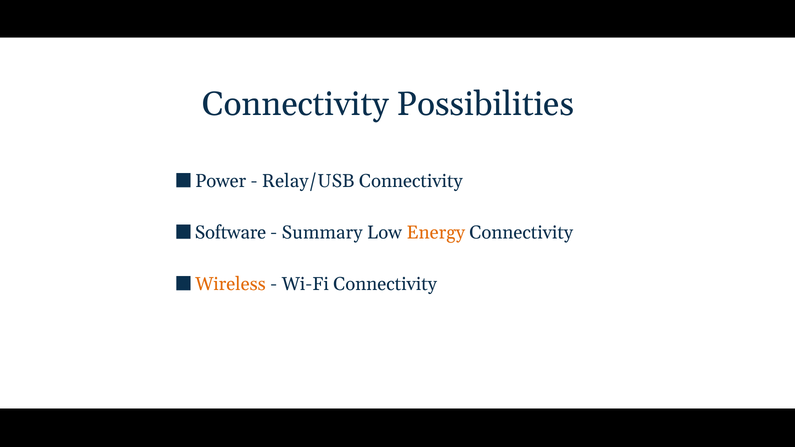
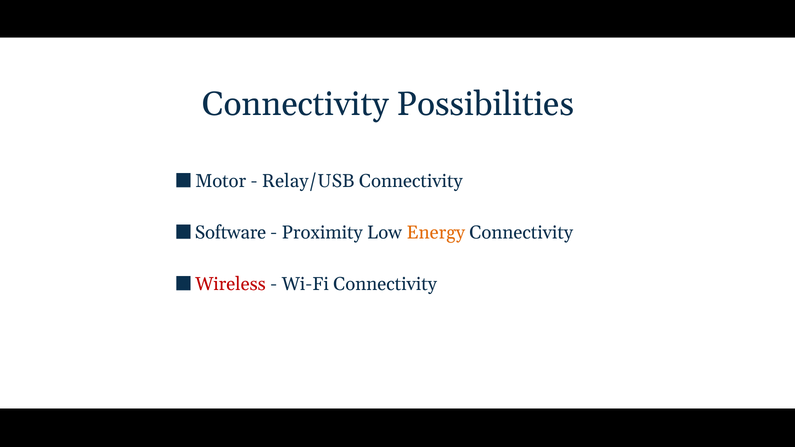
Power: Power -> Motor
Summary: Summary -> Proximity
Wireless colour: orange -> red
